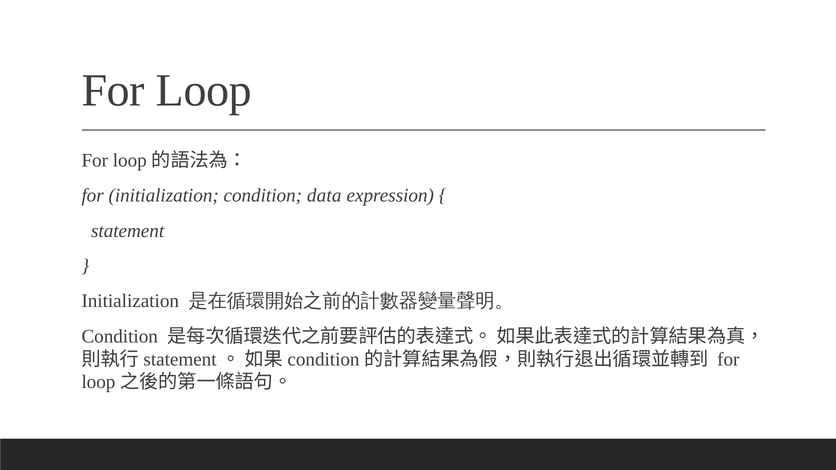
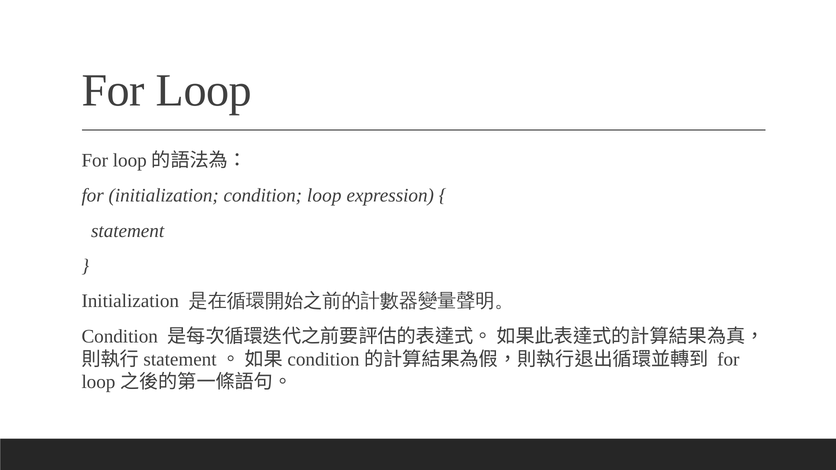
condition data: data -> loop
